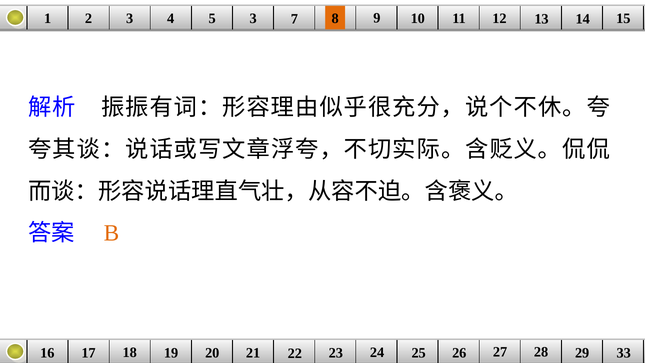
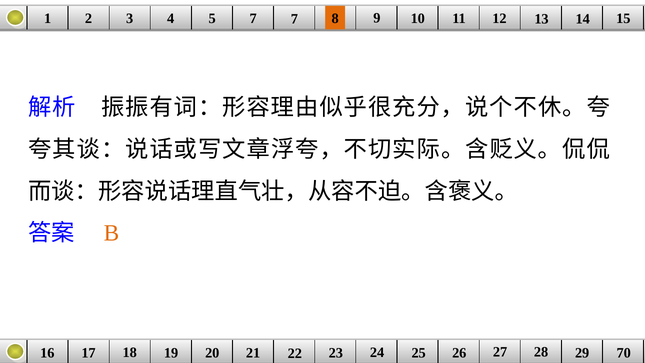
5 3: 3 -> 7
33: 33 -> 70
